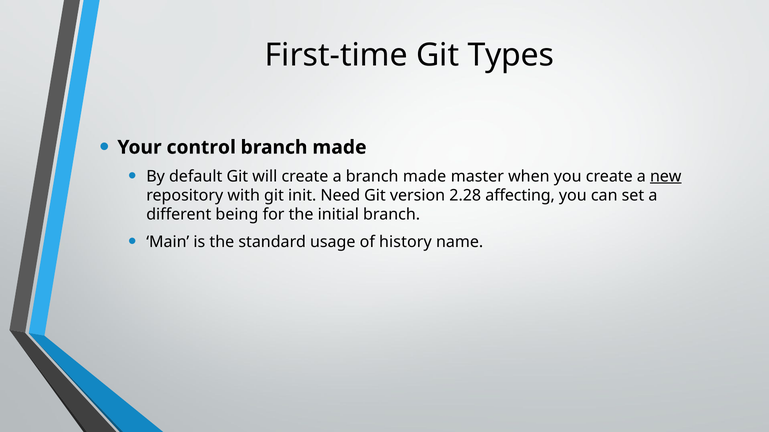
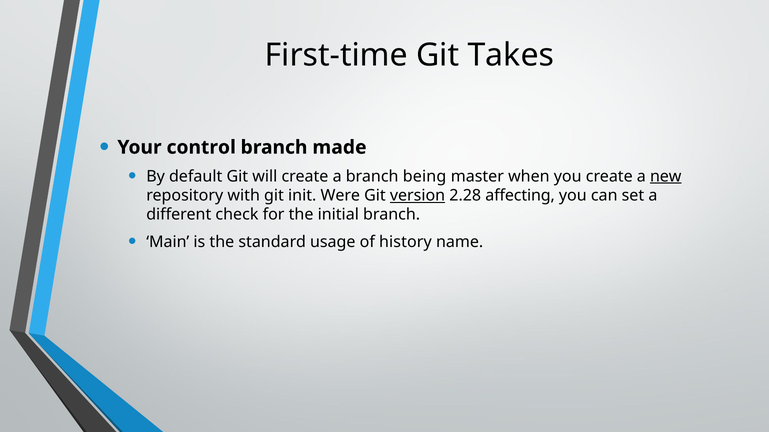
Types: Types -> Takes
a branch made: made -> being
Need: Need -> Were
version underline: none -> present
being: being -> check
